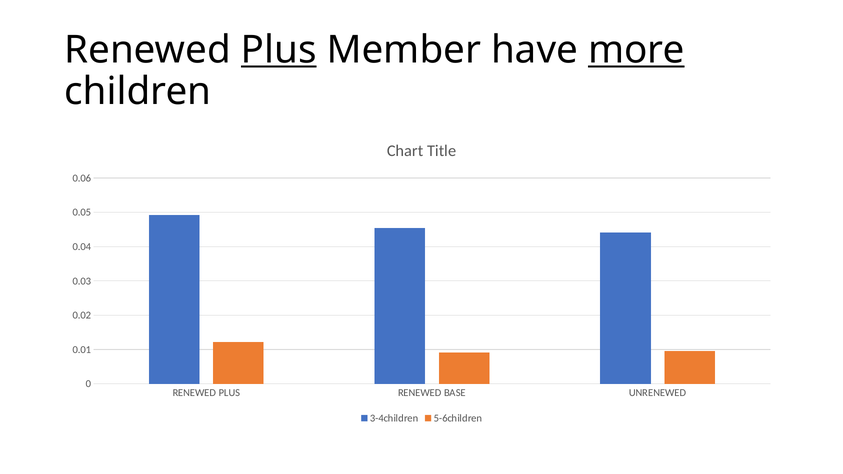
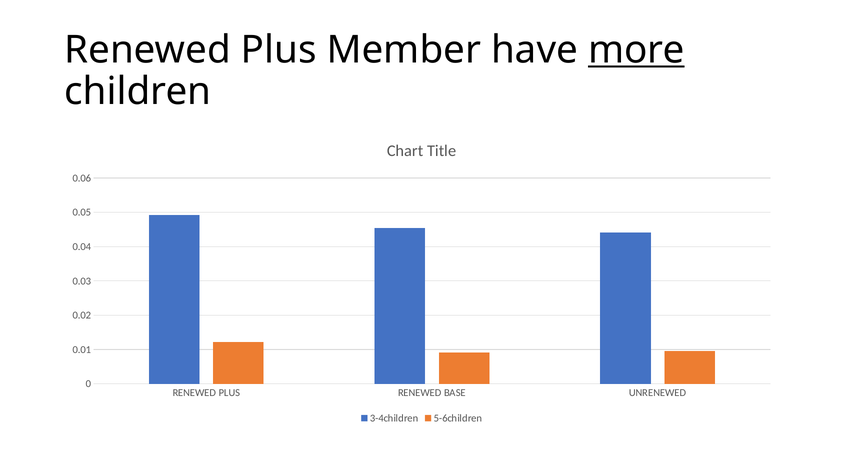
Plus at (279, 50) underline: present -> none
